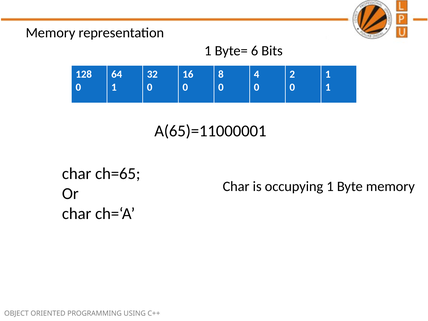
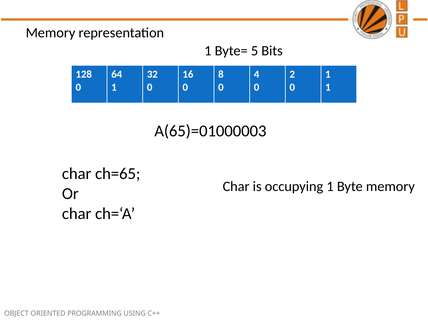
6: 6 -> 5
A(65)=11000001: A(65)=11000001 -> A(65)=01000003
